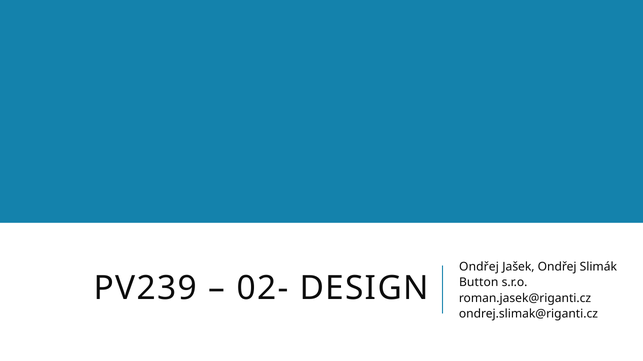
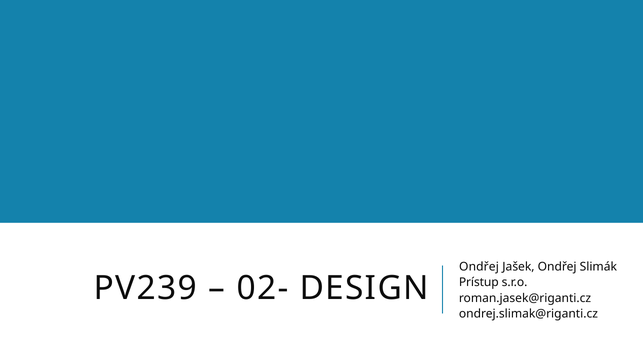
Button: Button -> Prístup
